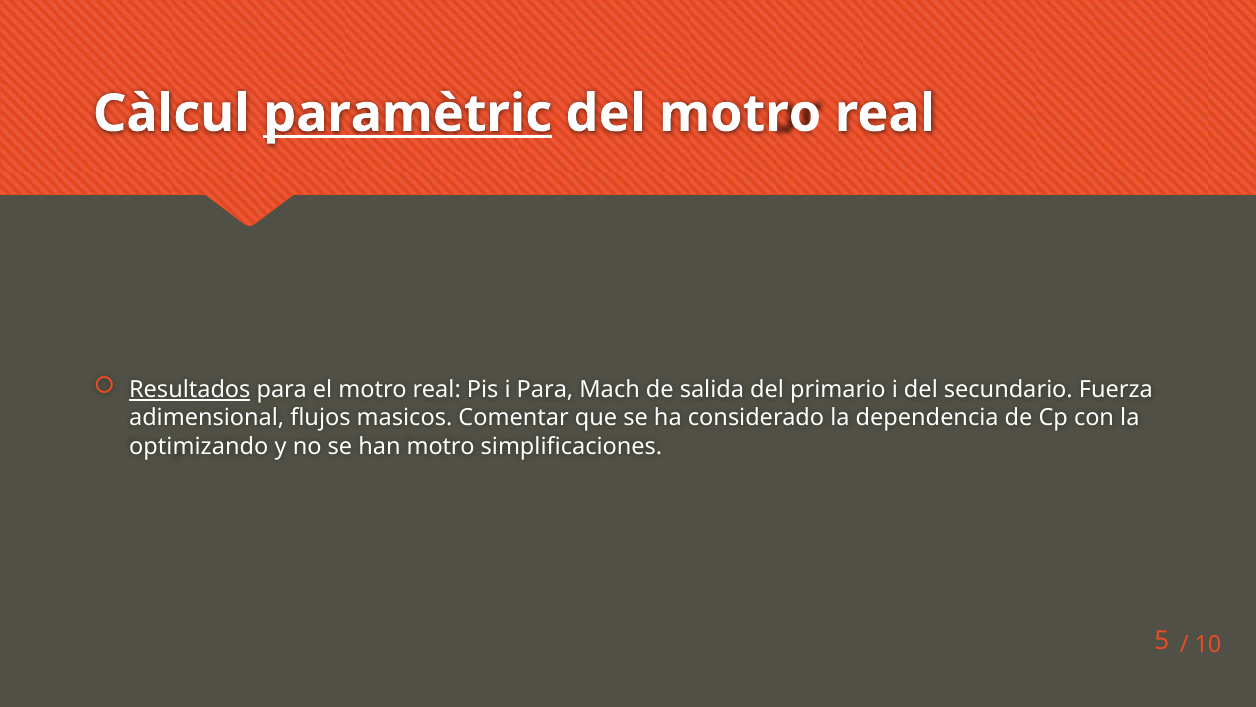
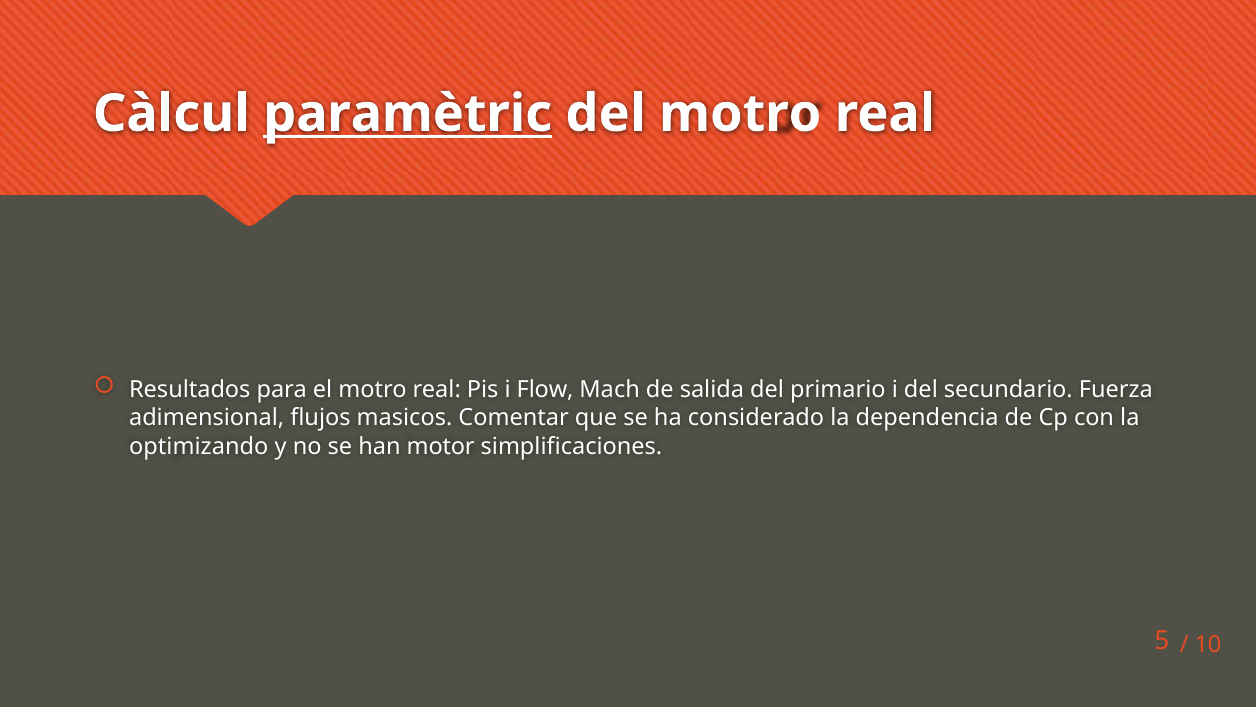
Resultados underline: present -> none
i Para: Para -> Flow
han motro: motro -> motor
